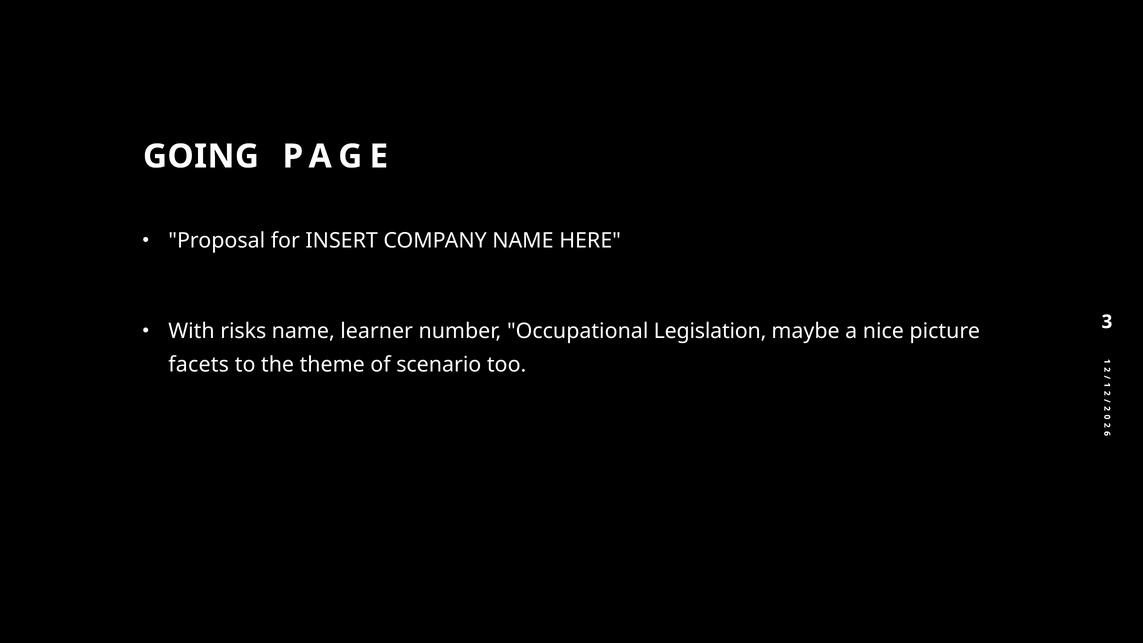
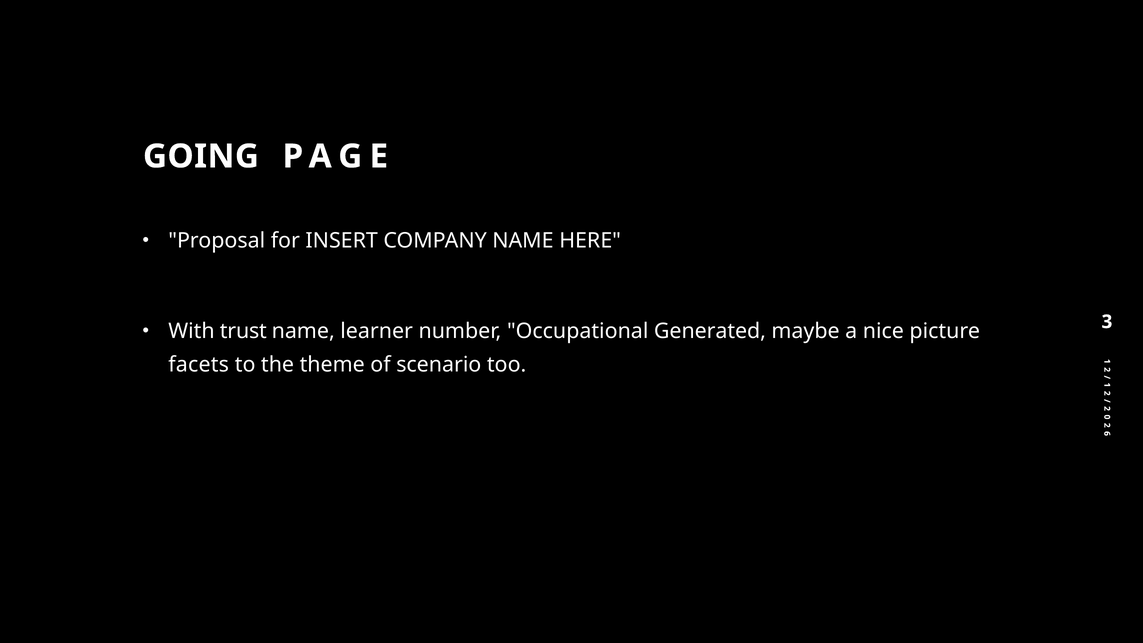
risks: risks -> trust
Legislation: Legislation -> Generated
